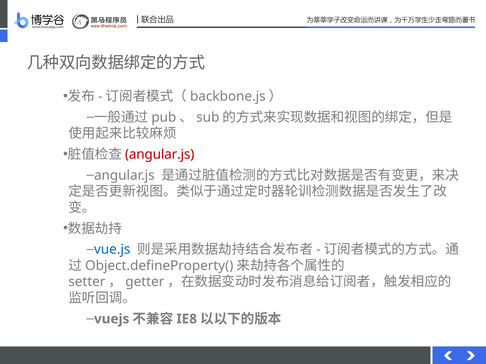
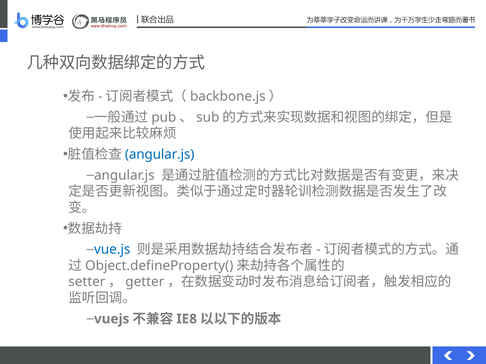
angular.js at (160, 155) colour: red -> blue
